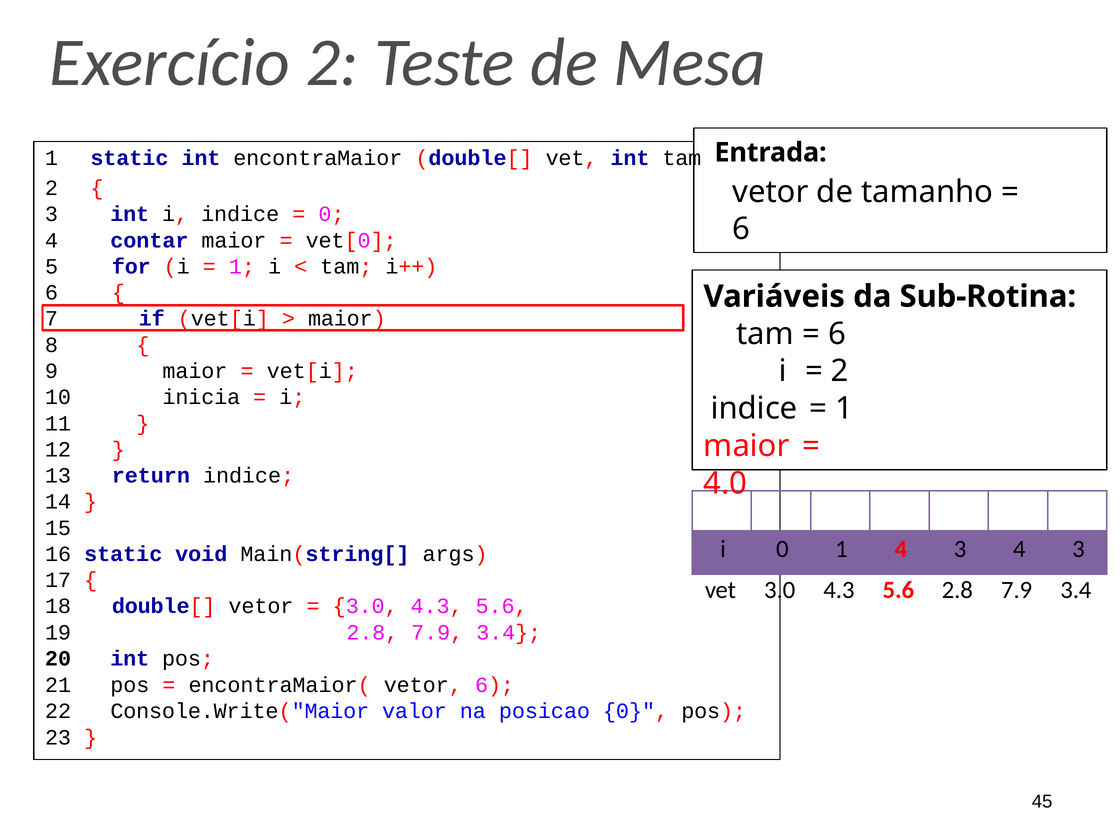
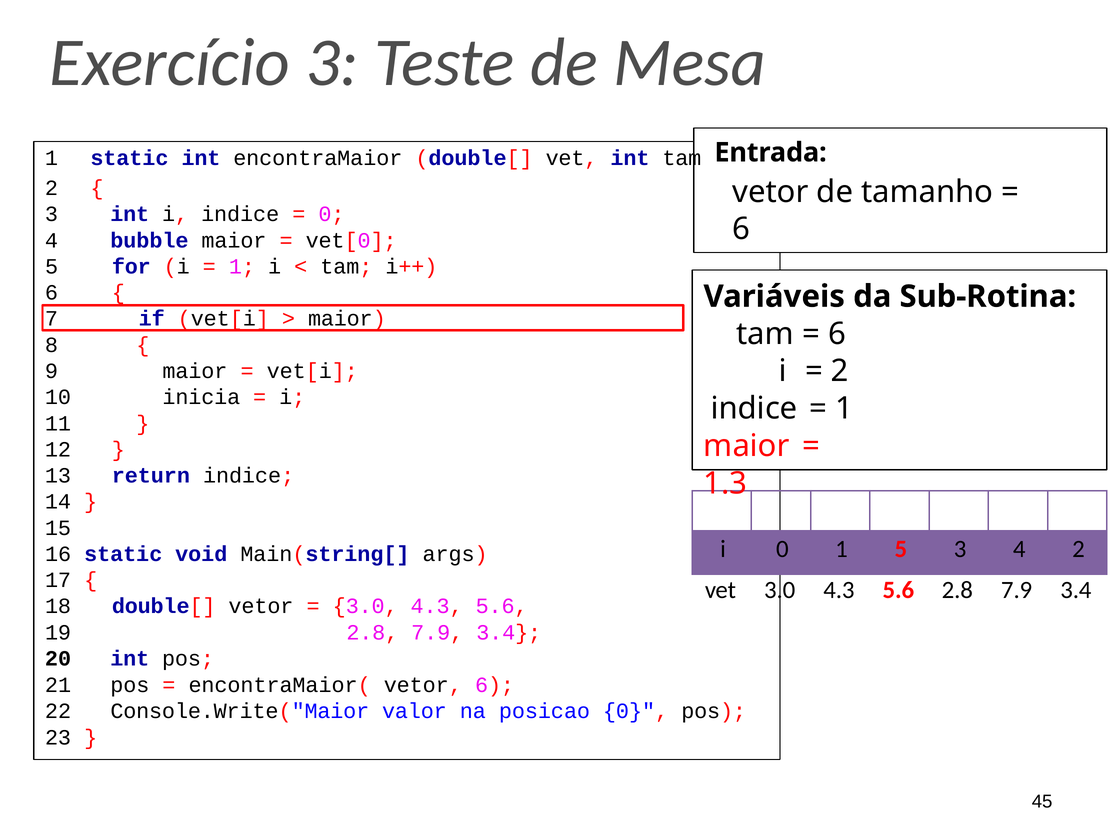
Exercício 2: 2 -> 3
contar: contar -> bubble
4.0: 4.0 -> 1.3
1 4: 4 -> 5
3 4 3: 3 -> 2
